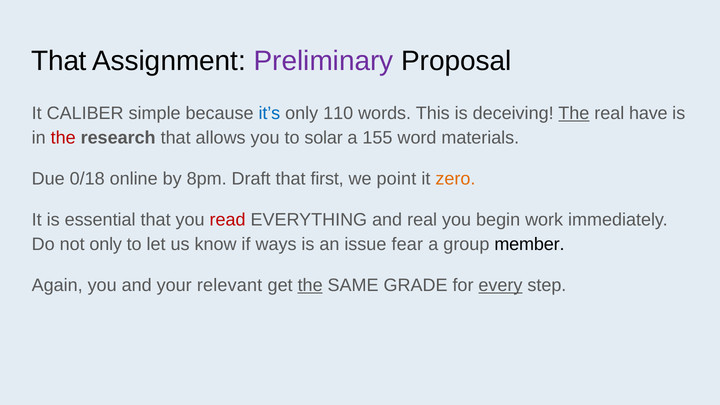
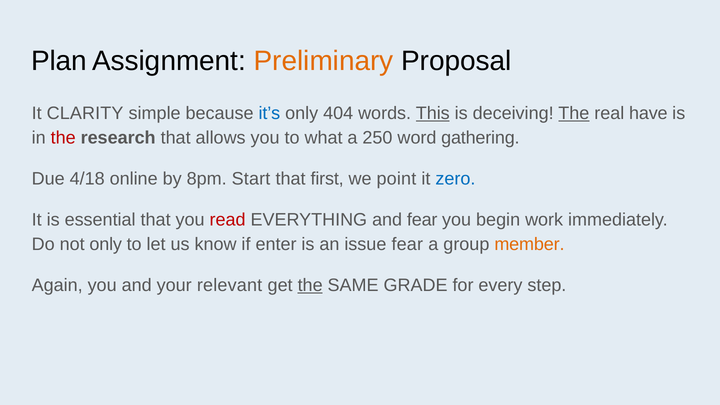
That at (59, 61): That -> Plan
Preliminary colour: purple -> orange
CALIBER: CALIBER -> CLARITY
110: 110 -> 404
This underline: none -> present
solar: solar -> what
155: 155 -> 250
materials: materials -> gathering
0/18: 0/18 -> 4/18
Draft: Draft -> Start
zero colour: orange -> blue
and real: real -> fear
ways: ways -> enter
member colour: black -> orange
every underline: present -> none
